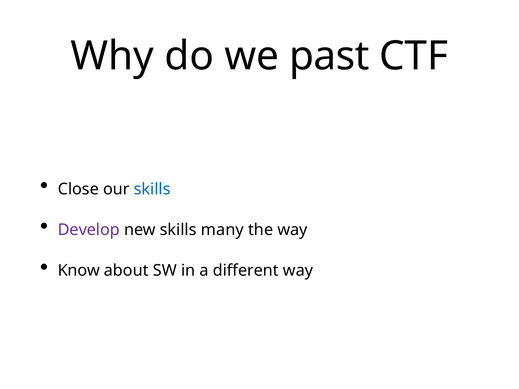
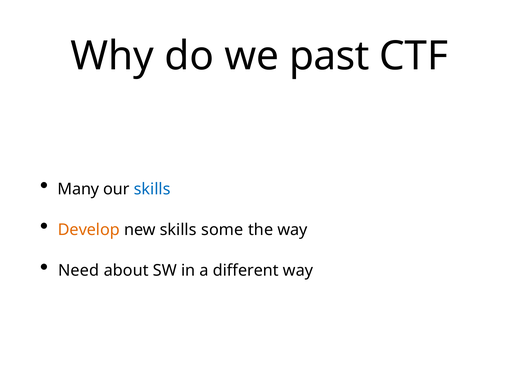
Close: Close -> Many
Develop colour: purple -> orange
many: many -> some
Know: Know -> Need
